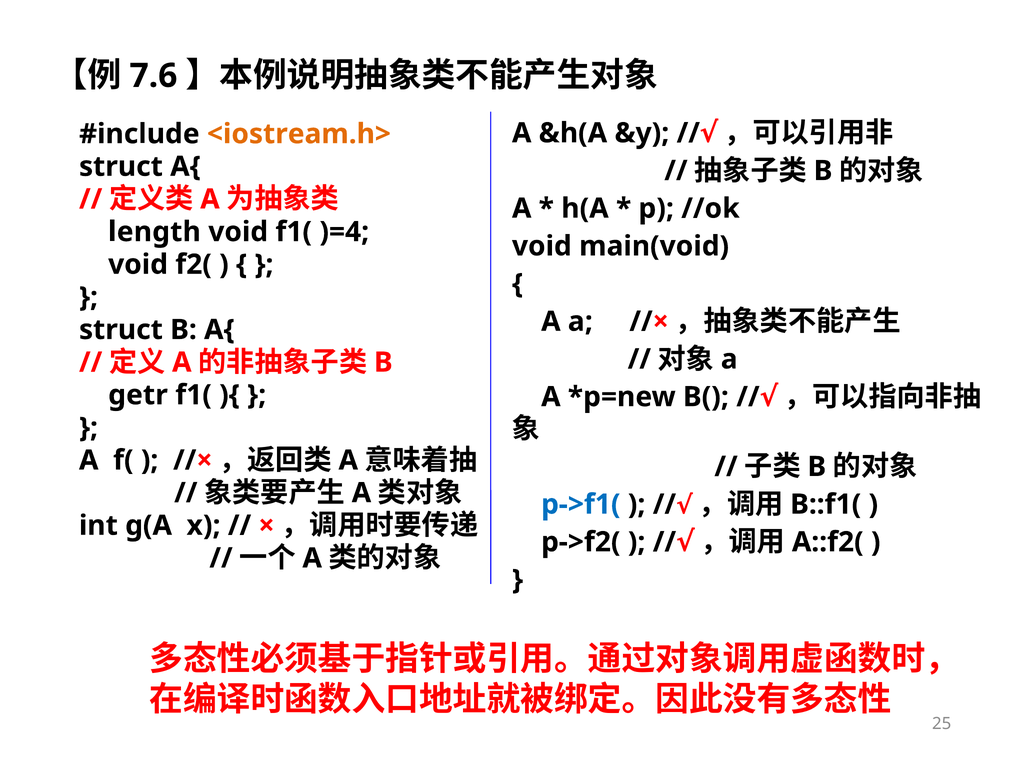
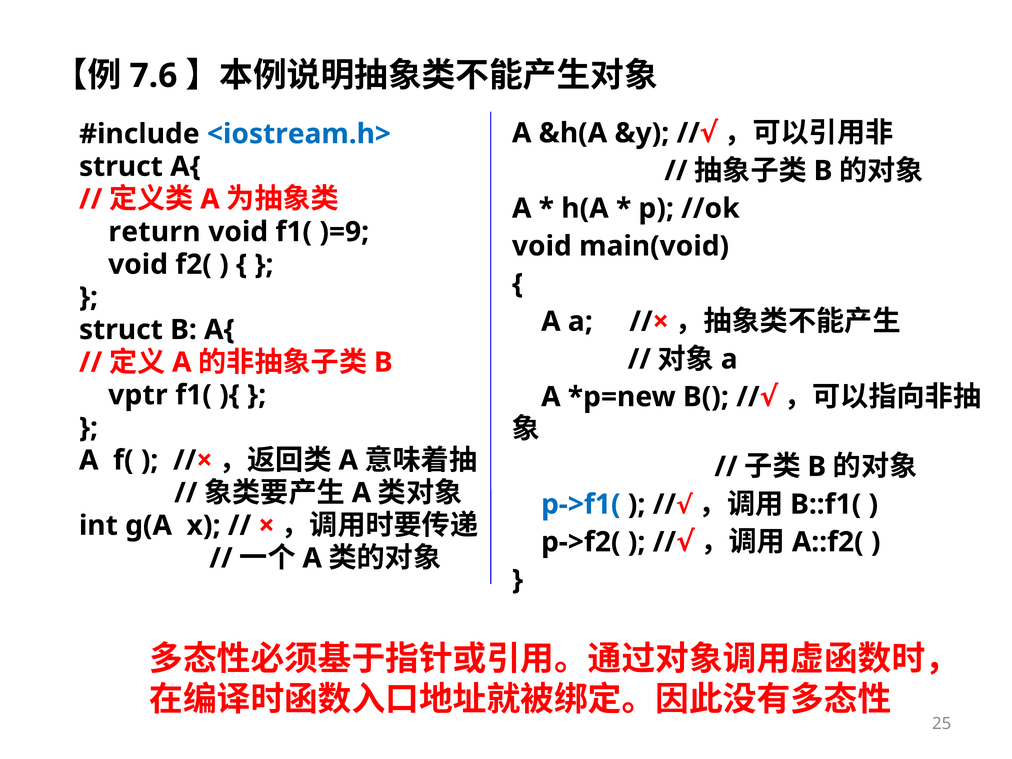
<iostream.h> colour: orange -> blue
length: length -> return
)=4: )=4 -> )=9
getr: getr -> vptr
